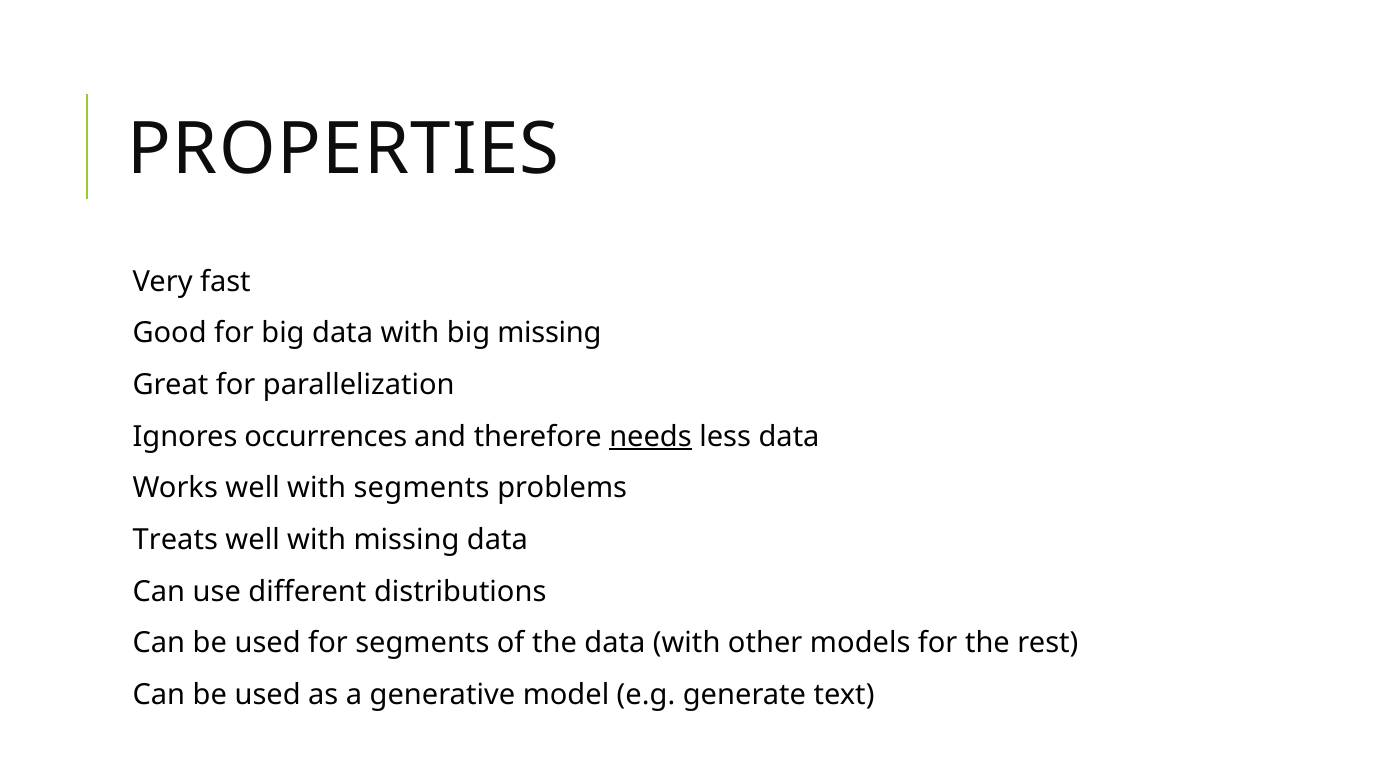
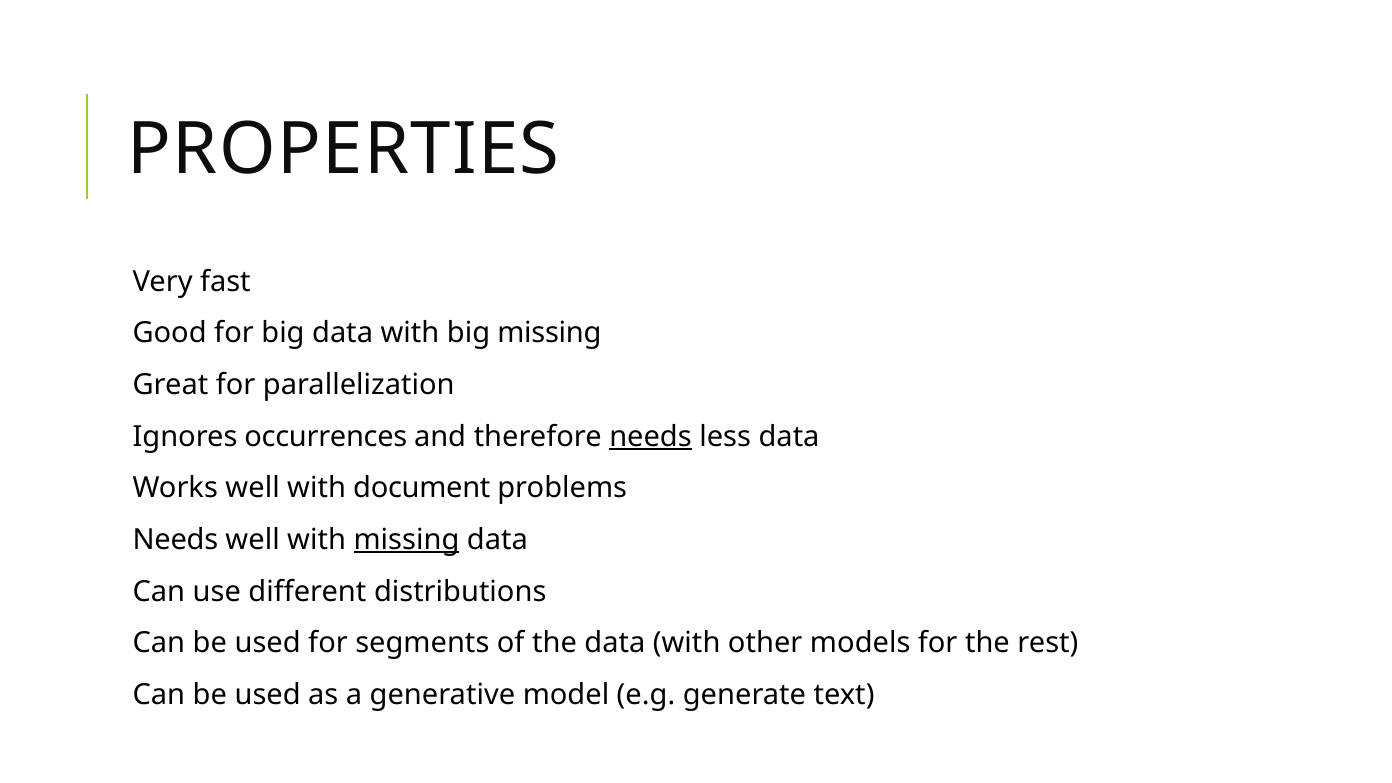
with segments: segments -> document
Treats at (175, 540): Treats -> Needs
missing at (406, 540) underline: none -> present
